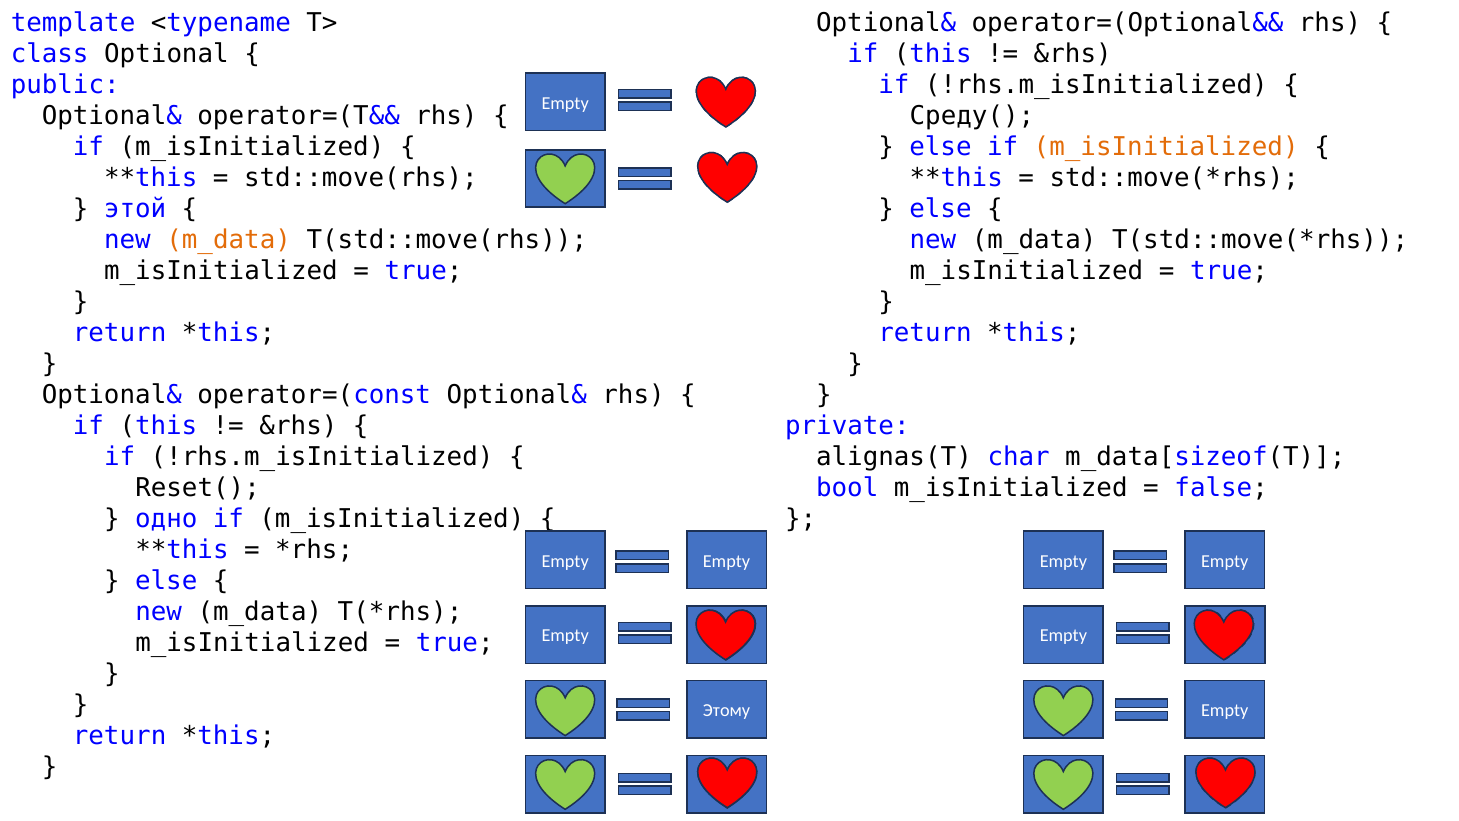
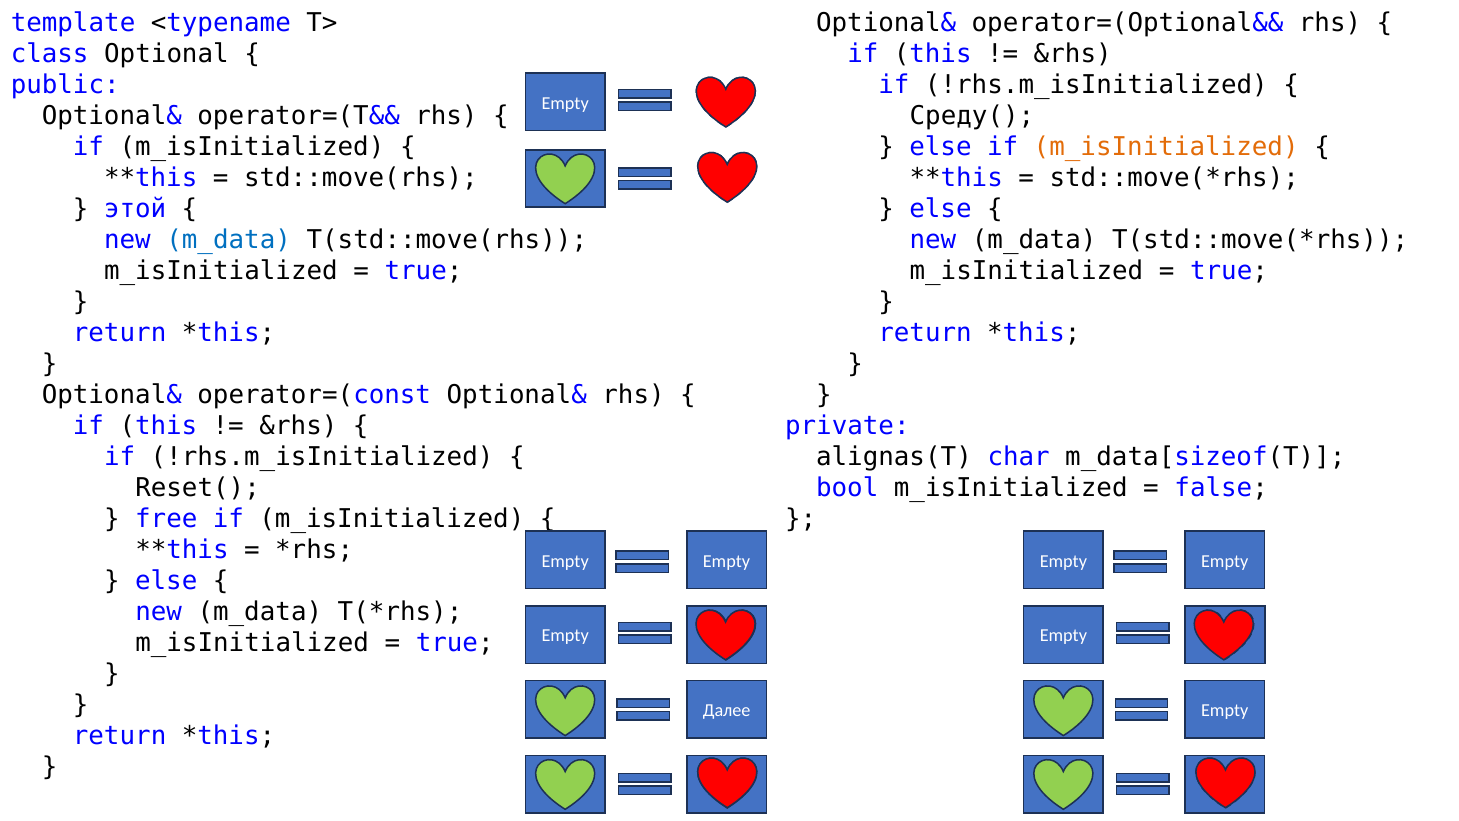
m_data at (229, 240) colour: orange -> blue
одно: одно -> free
Этому: Этому -> Далее
